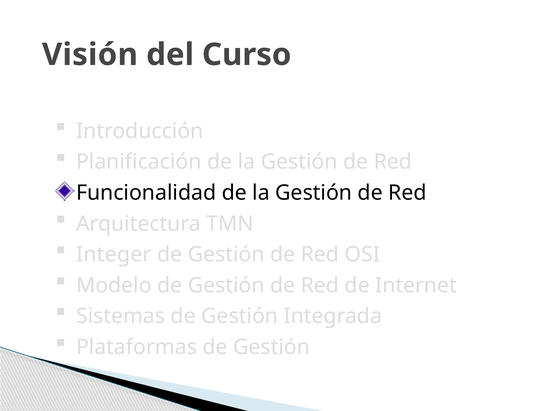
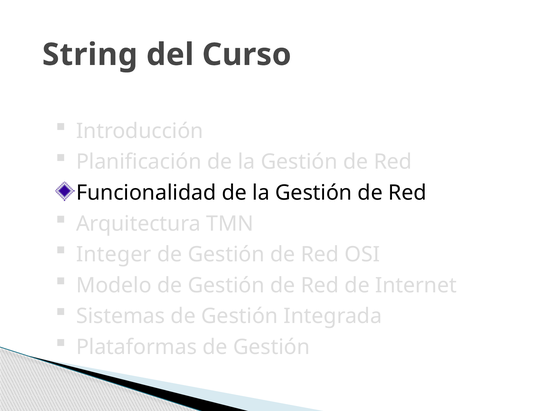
Visión: Visión -> String
